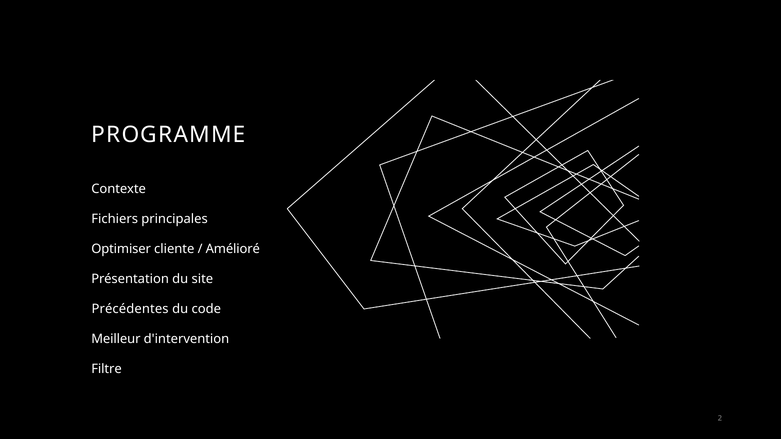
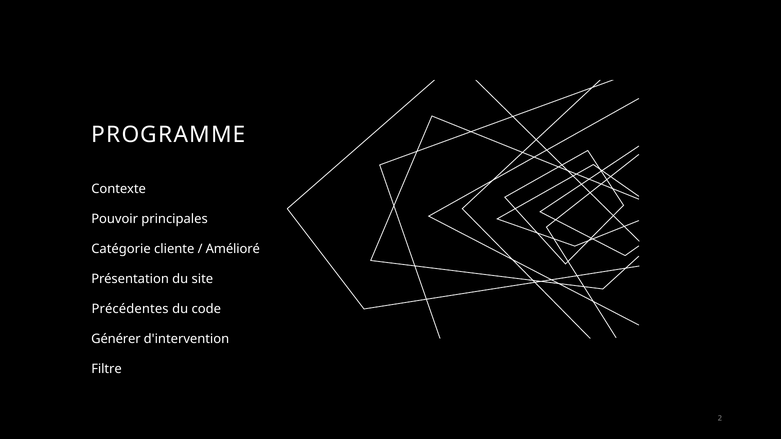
Fichiers: Fichiers -> Pouvoir
Optimiser: Optimiser -> Catégorie
Meilleur: Meilleur -> Générer
